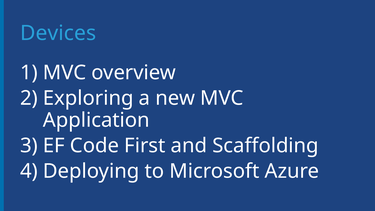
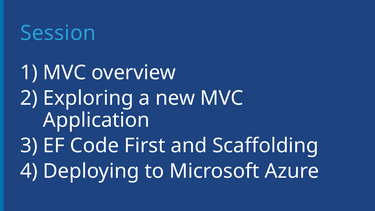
Devices: Devices -> Session
